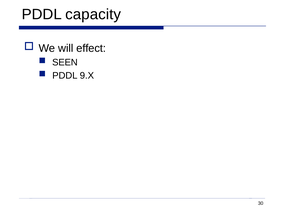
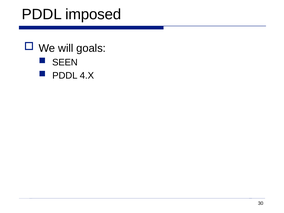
capacity: capacity -> imposed
effect: effect -> goals
9.X: 9.X -> 4.X
